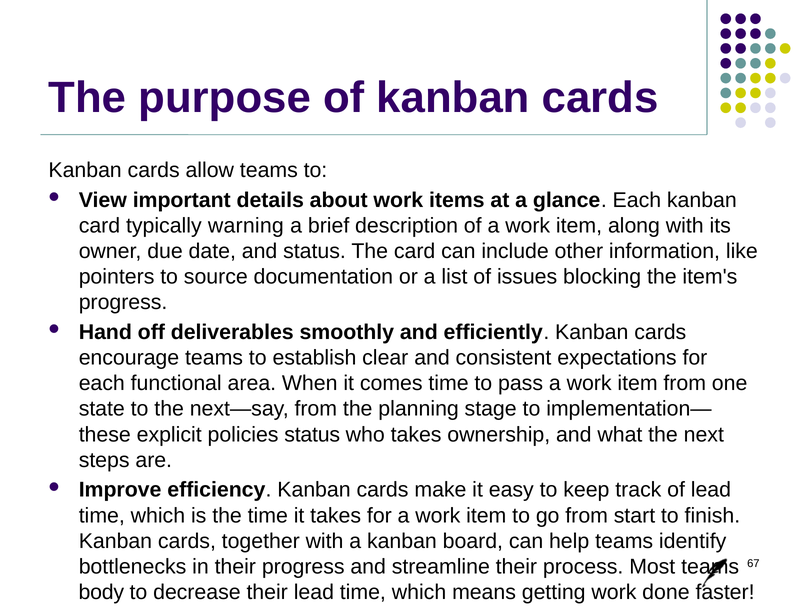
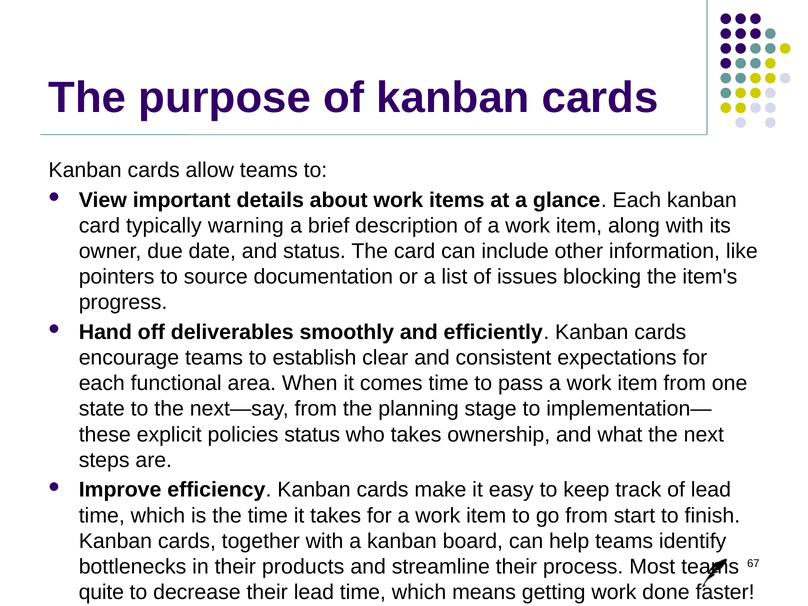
their progress: progress -> products
body: body -> quite
